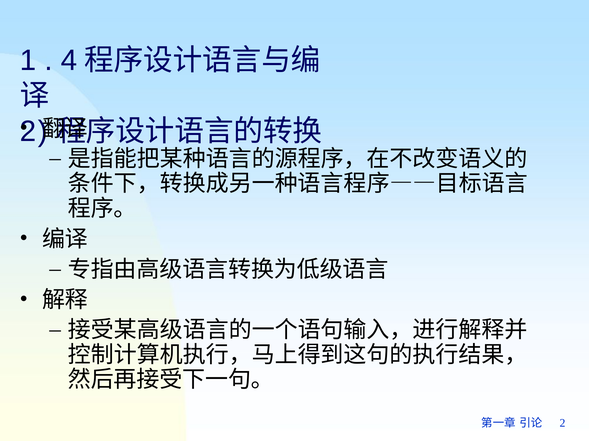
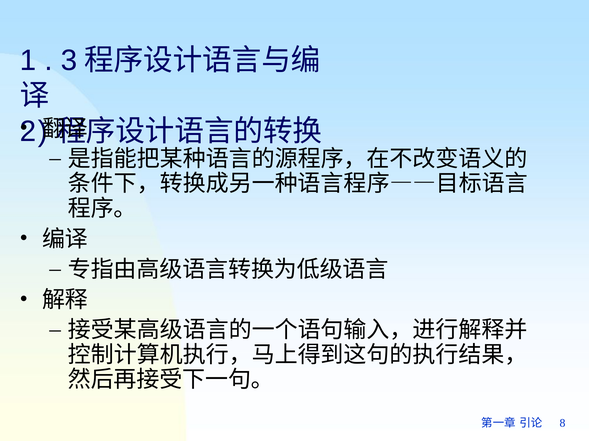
4: 4 -> 3
2 at (562, 422): 2 -> 8
